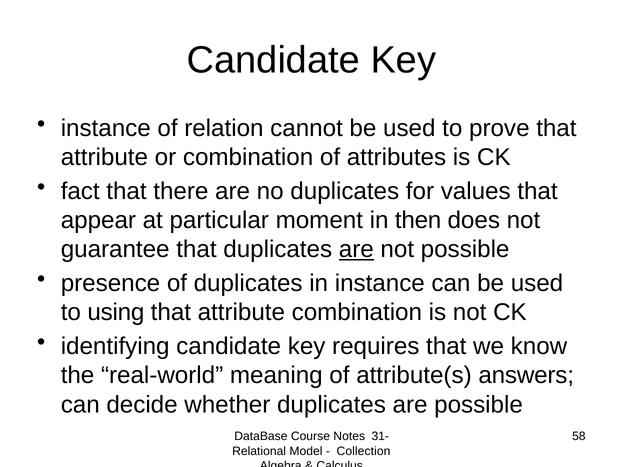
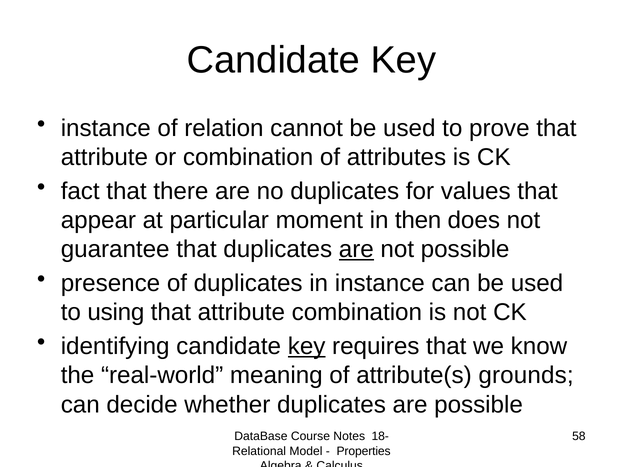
key at (307, 347) underline: none -> present
answers: answers -> grounds
31-: 31- -> 18-
Collection: Collection -> Properties
